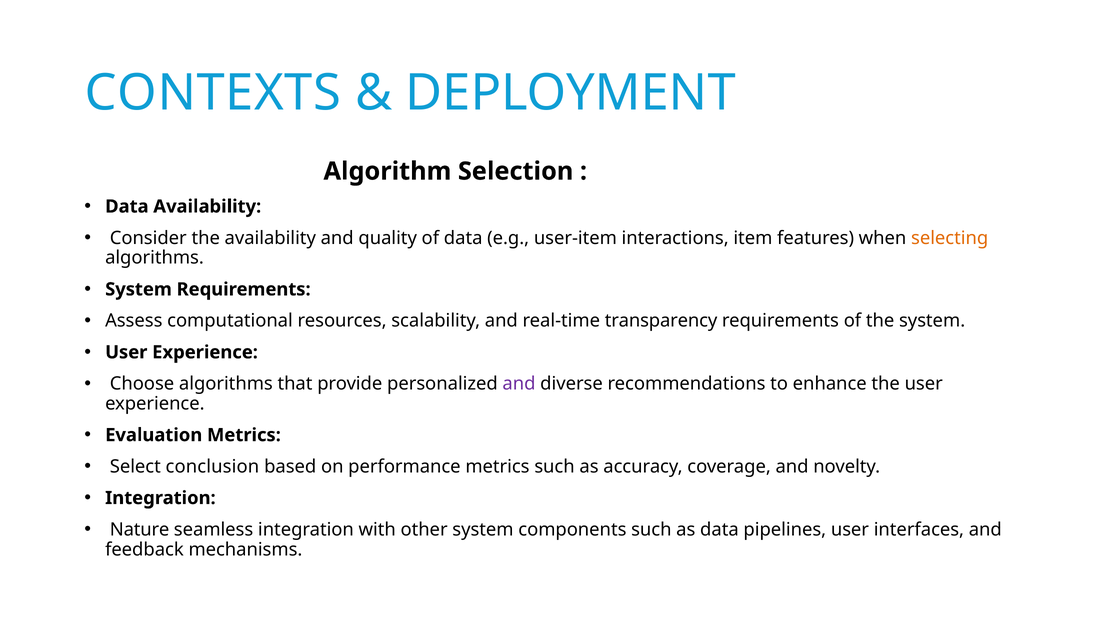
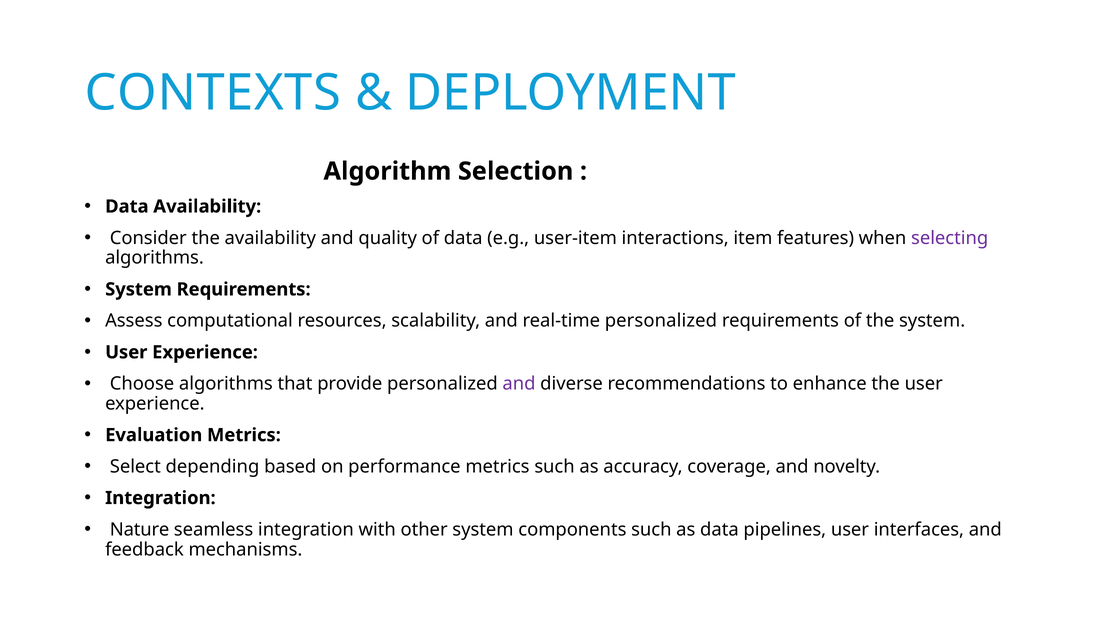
selecting colour: orange -> purple
real-time transparency: transparency -> personalized
conclusion: conclusion -> depending
